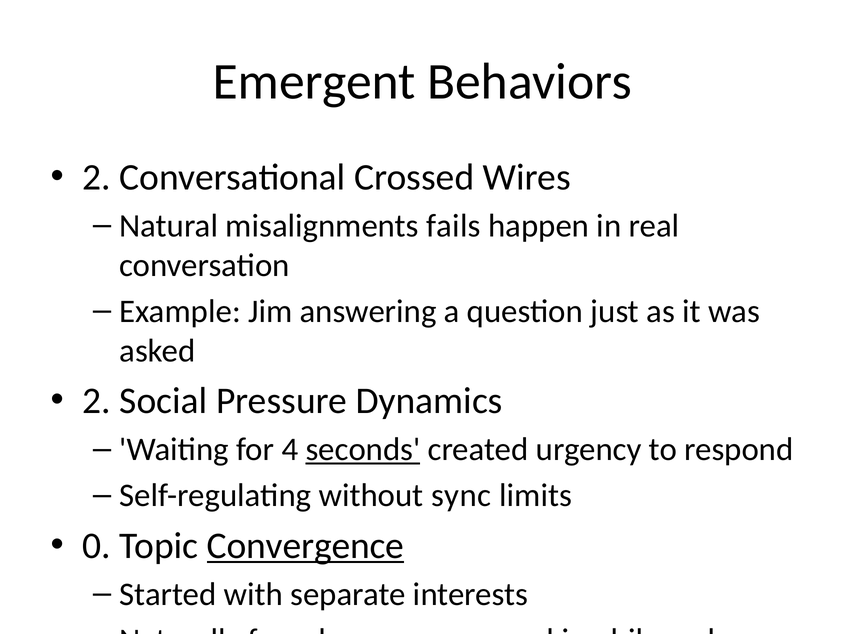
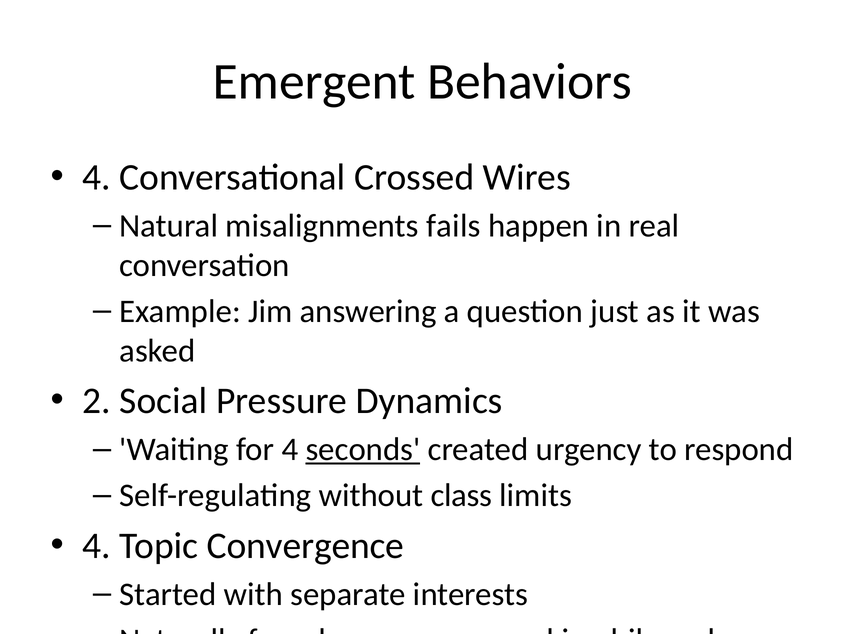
2 at (97, 177): 2 -> 4
sync: sync -> class
0 at (97, 546): 0 -> 4
Convergence underline: present -> none
